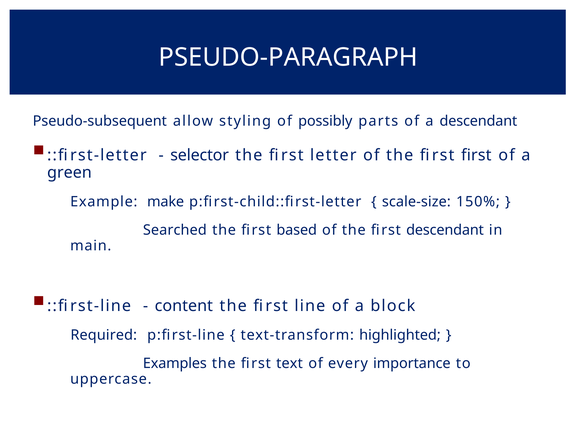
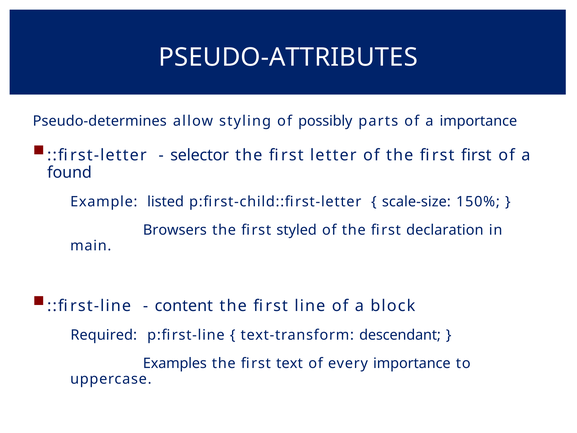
PSEUDO-PARAGRAPH: PSEUDO-PARAGRAPH -> PSEUDO-ATTRIBUTES
Pseudo-subsequent: Pseudo-subsequent -> Pseudo-determines
a descendant: descendant -> importance
green: green -> found
make: make -> listed
Searched: Searched -> Browsers
based: based -> styled
first descendant: descendant -> declaration
highlighted: highlighted -> descendant
